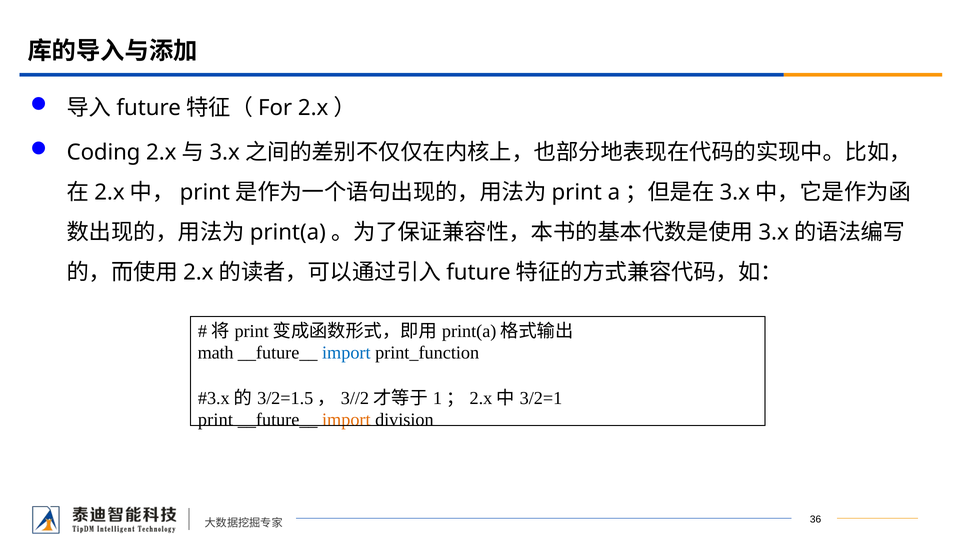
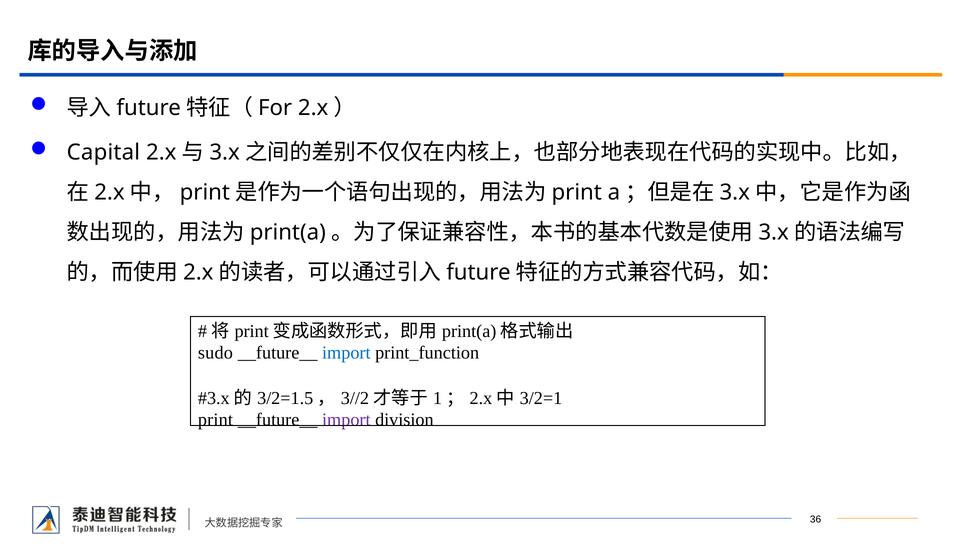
Coding: Coding -> Capital
math: math -> sudo
import at (346, 420) colour: orange -> purple
